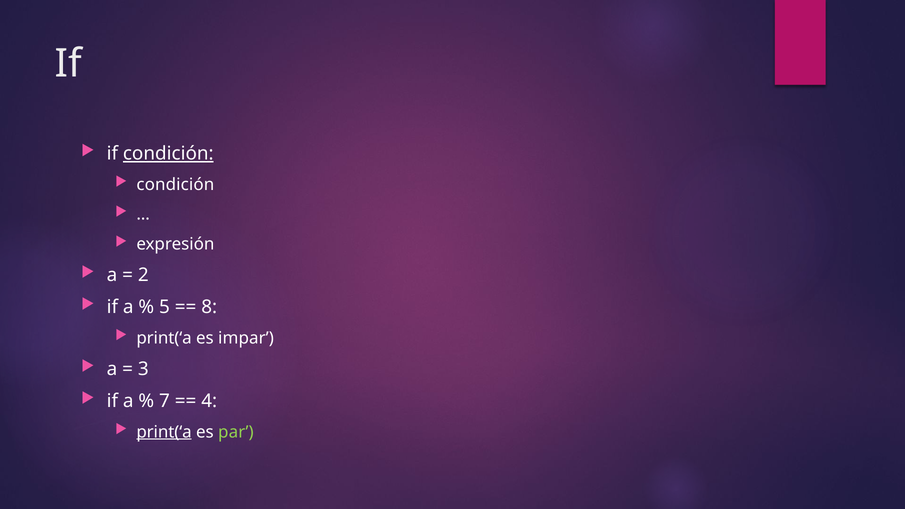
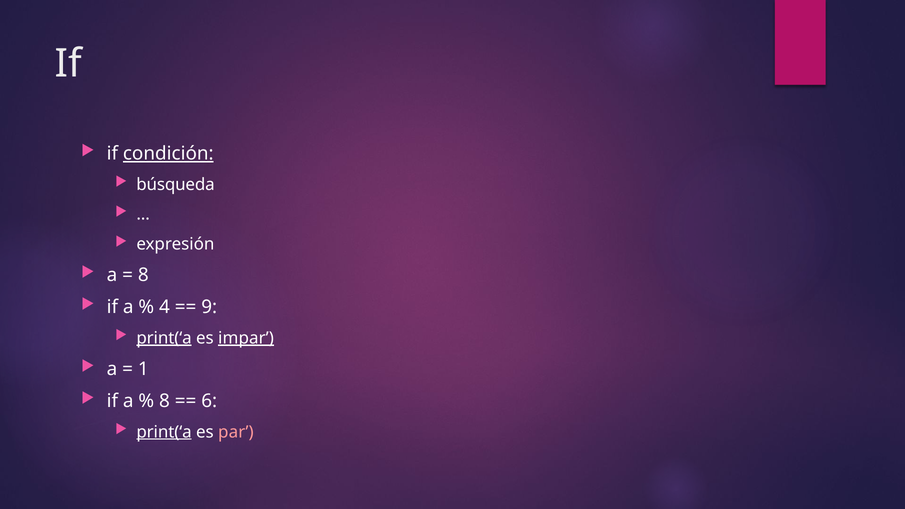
condición at (175, 184): condición -> búsqueda
2 at (143, 275): 2 -> 8
5: 5 -> 4
8: 8 -> 9
print(‘a at (164, 338) underline: none -> present
impar underline: none -> present
3: 3 -> 1
7 at (164, 401): 7 -> 8
4: 4 -> 6
par colour: light green -> pink
